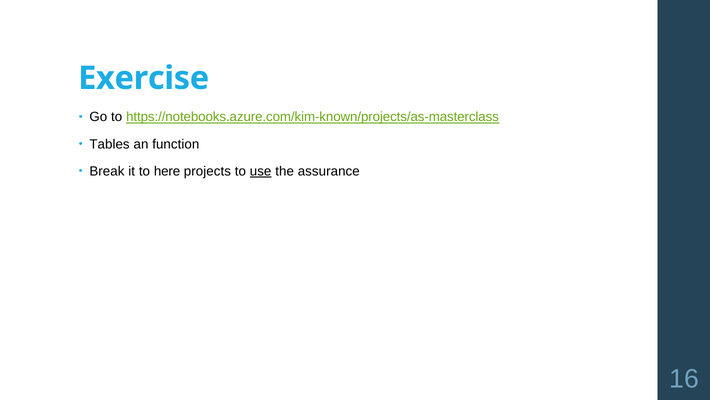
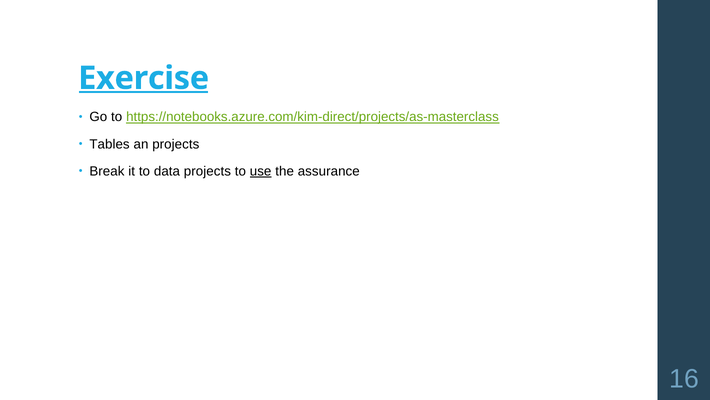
Exercise underline: none -> present
https://notebooks.azure.com/kim-known/projects/as-masterclass: https://notebooks.azure.com/kim-known/projects/as-masterclass -> https://notebooks.azure.com/kim-direct/projects/as-masterclass
an function: function -> projects
here: here -> data
